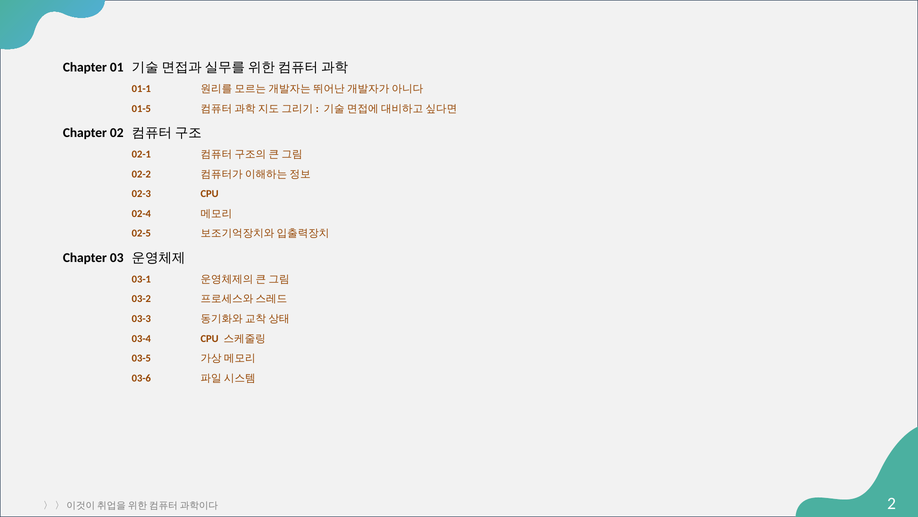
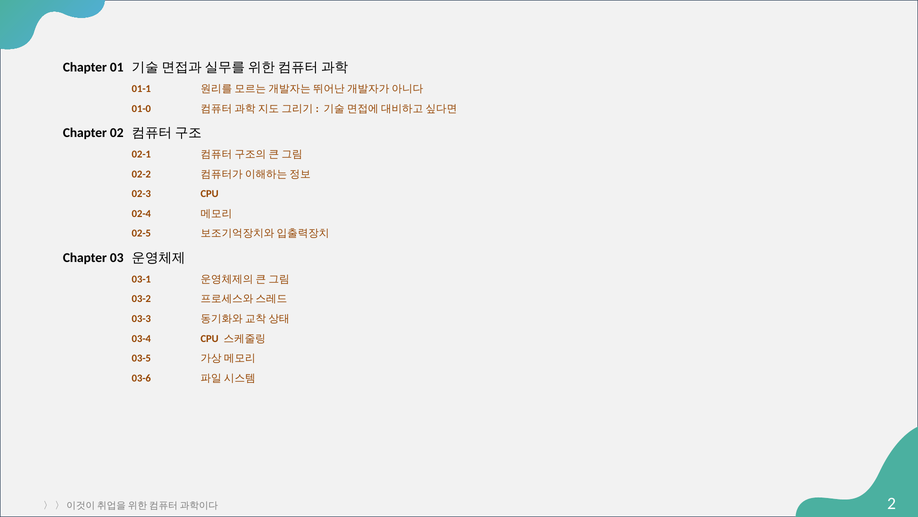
01-5: 01-5 -> 01-0
